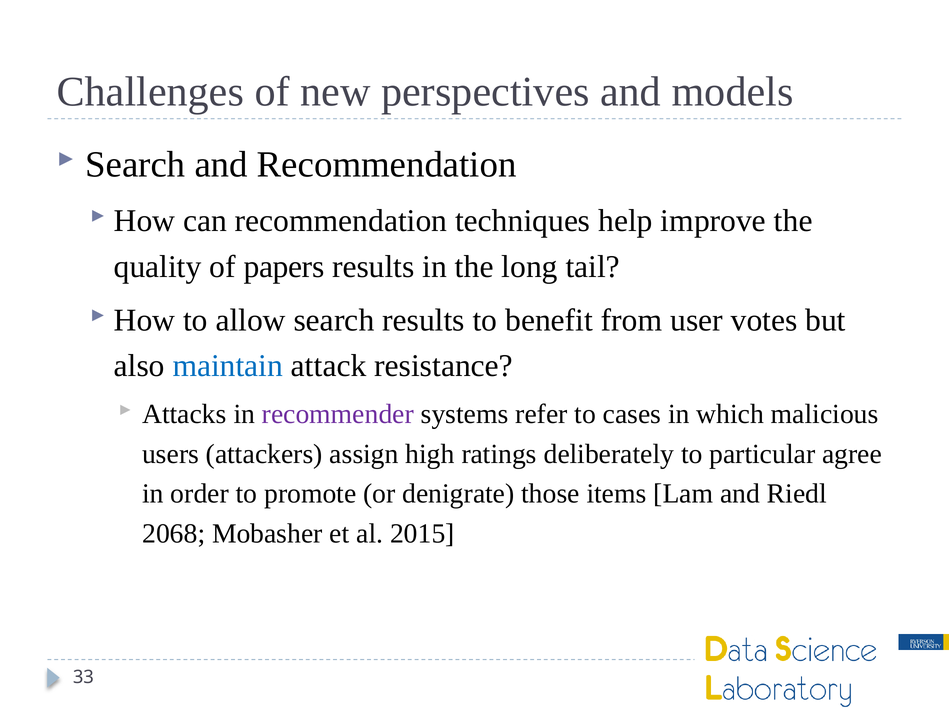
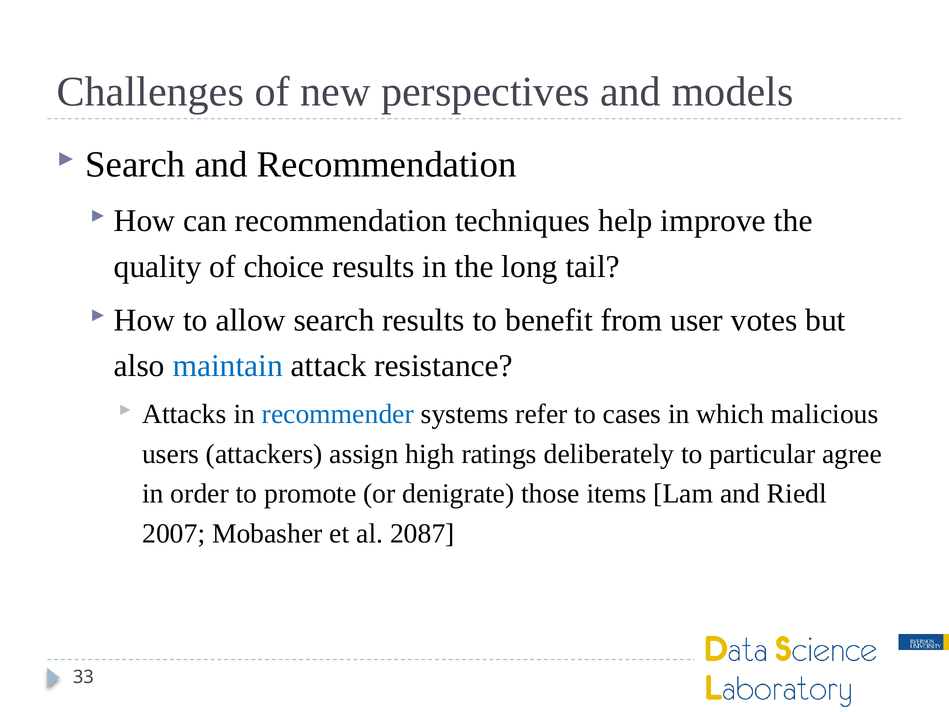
papers: papers -> choice
recommender colour: purple -> blue
2068: 2068 -> 2007
2015: 2015 -> 2087
